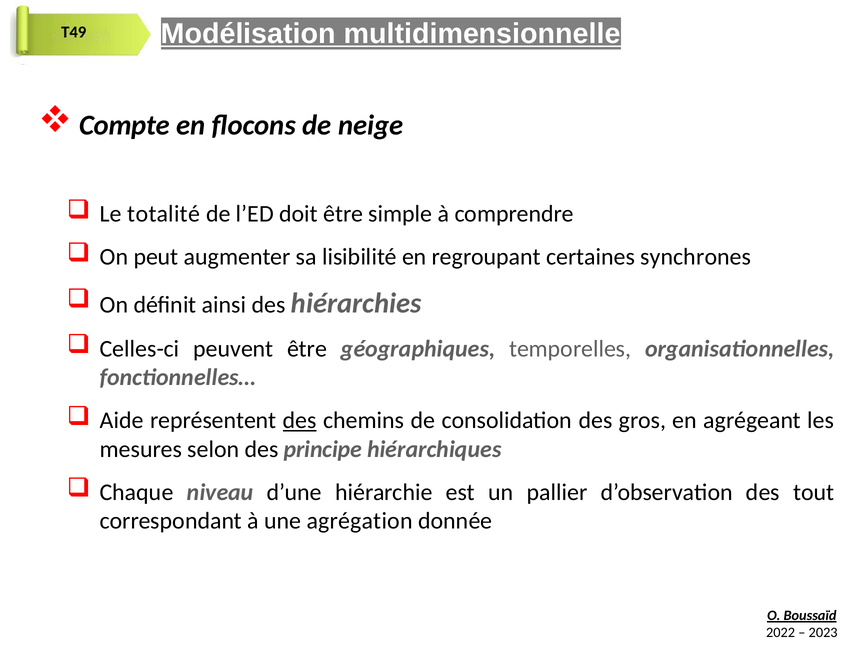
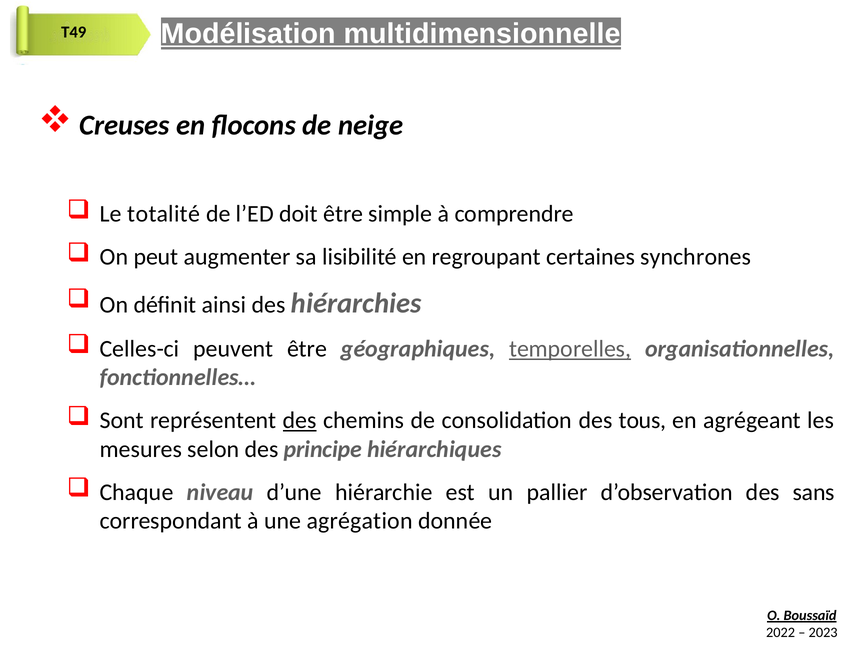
Compte: Compte -> Creuses
temporelles underline: none -> present
Aide: Aide -> Sont
gros: gros -> tous
tout: tout -> sans
